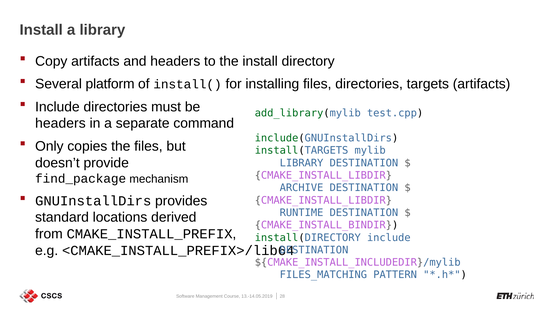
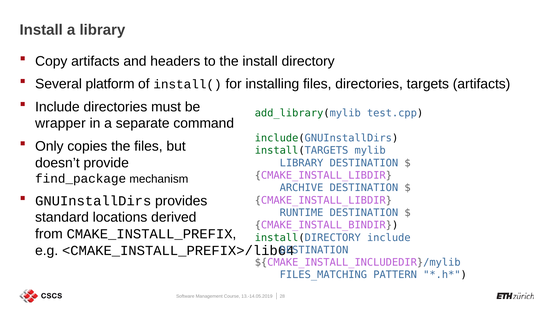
headers at (60, 123): headers -> wrapper
